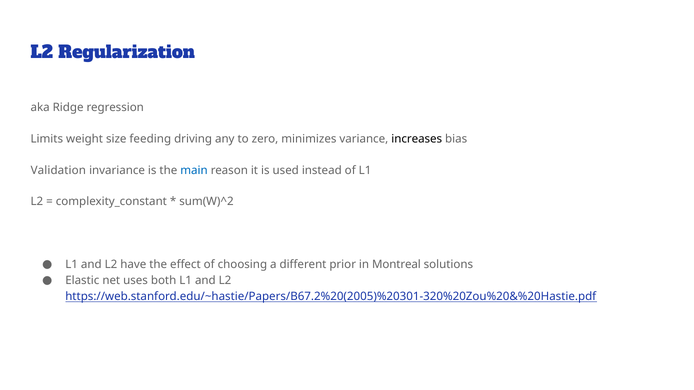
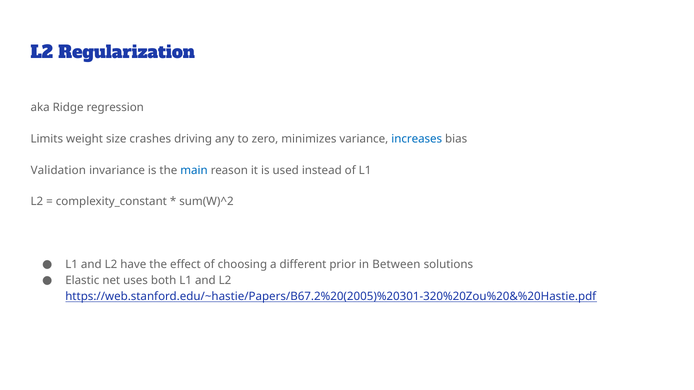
feeding: feeding -> crashes
increases colour: black -> blue
Montreal: Montreal -> Between
